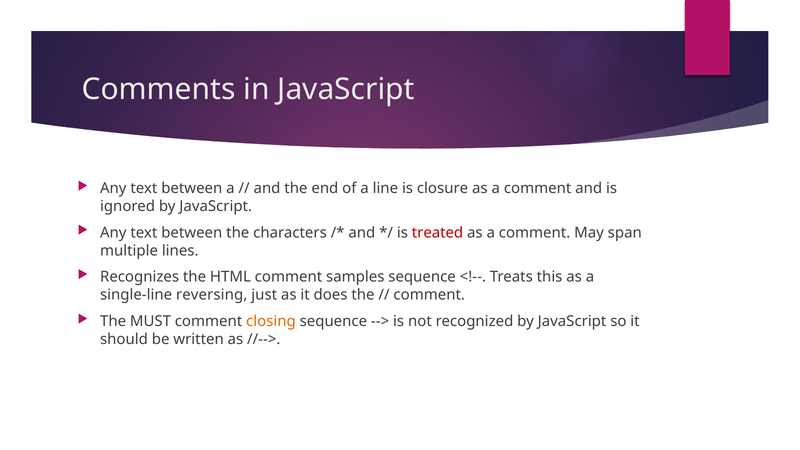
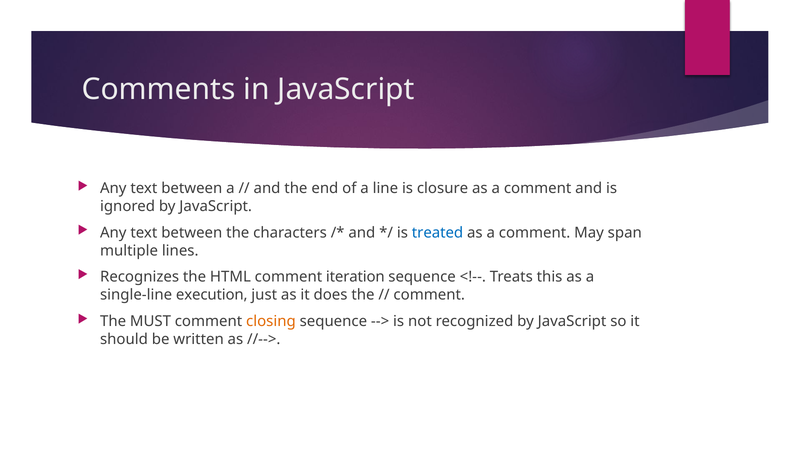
treated colour: red -> blue
samples: samples -> iteration
reversing: reversing -> execution
